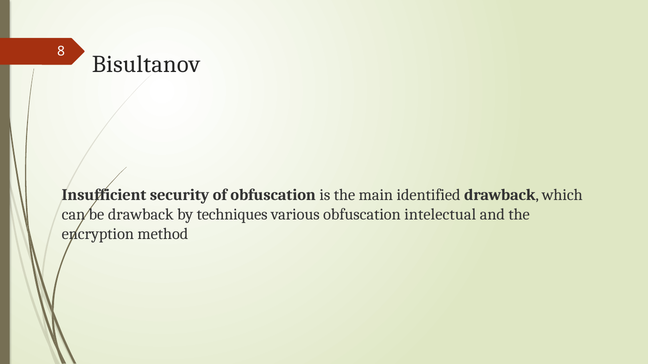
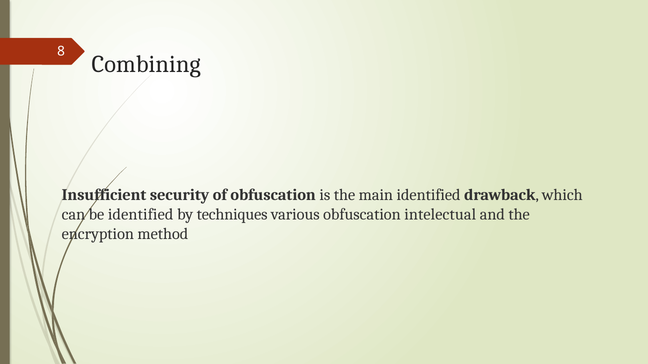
Bisultanov: Bisultanov -> Combining
be drawback: drawback -> identified
